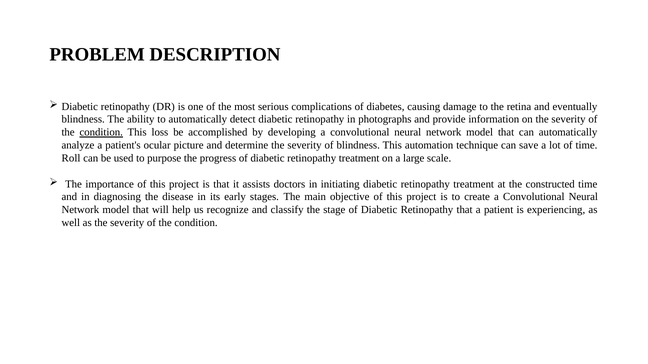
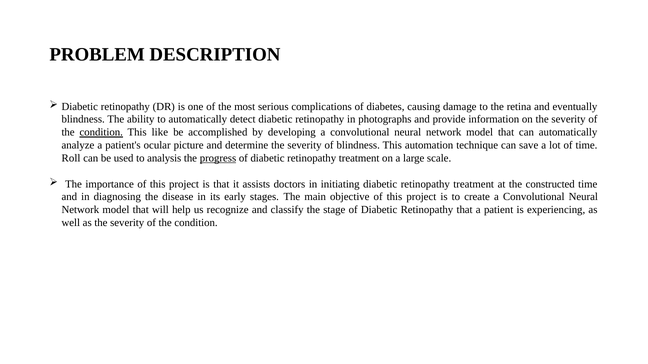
loss: loss -> like
purpose: purpose -> analysis
progress underline: none -> present
